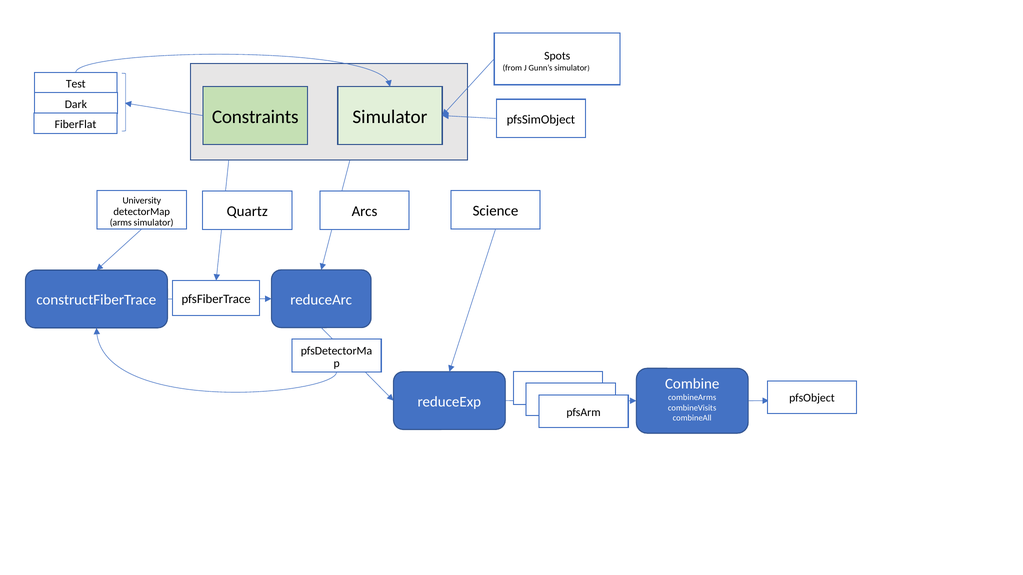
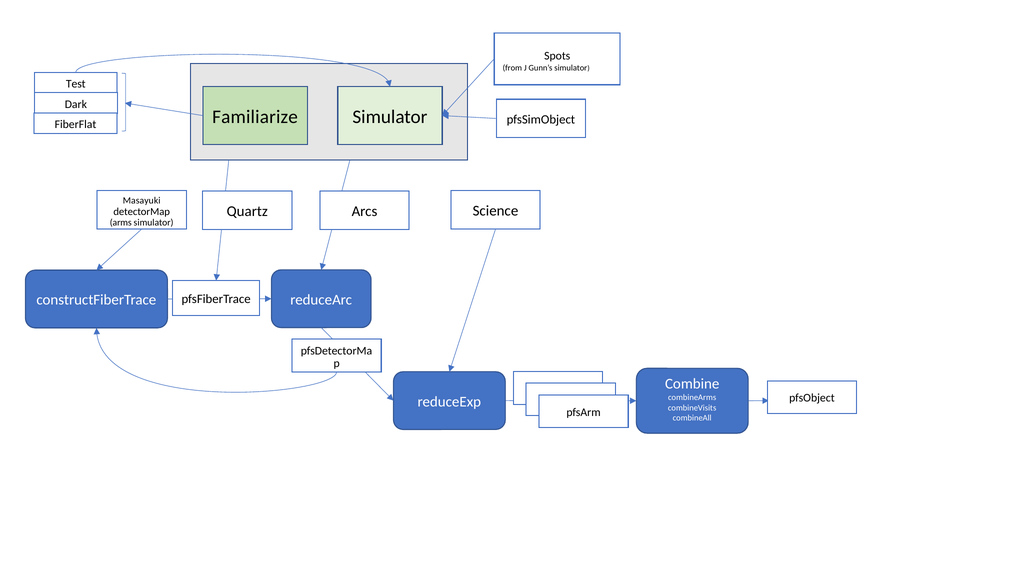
Constraints: Constraints -> Familiarize
University: University -> Masayuki
